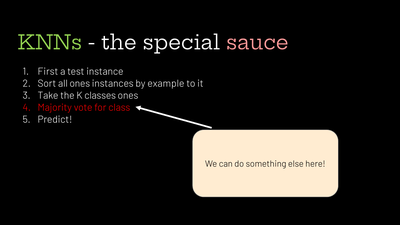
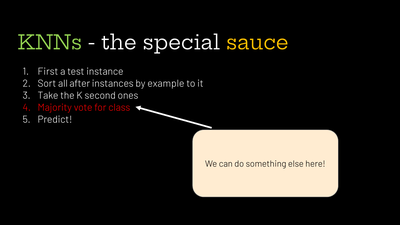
sauce colour: pink -> yellow
all ones: ones -> after
classes: classes -> second
